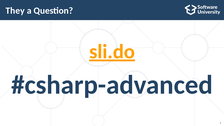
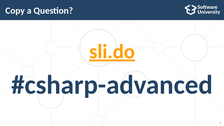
They: They -> Copy
